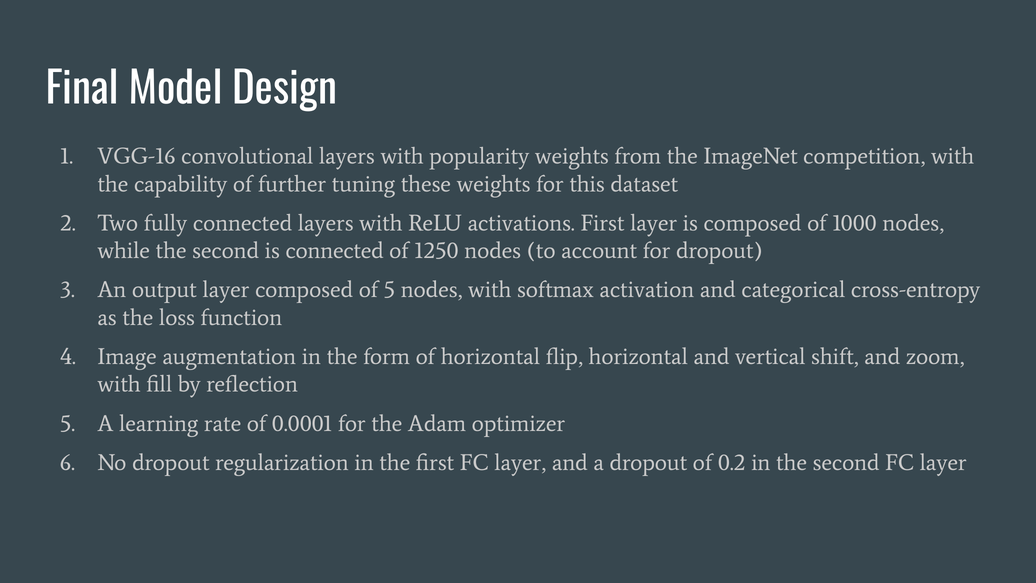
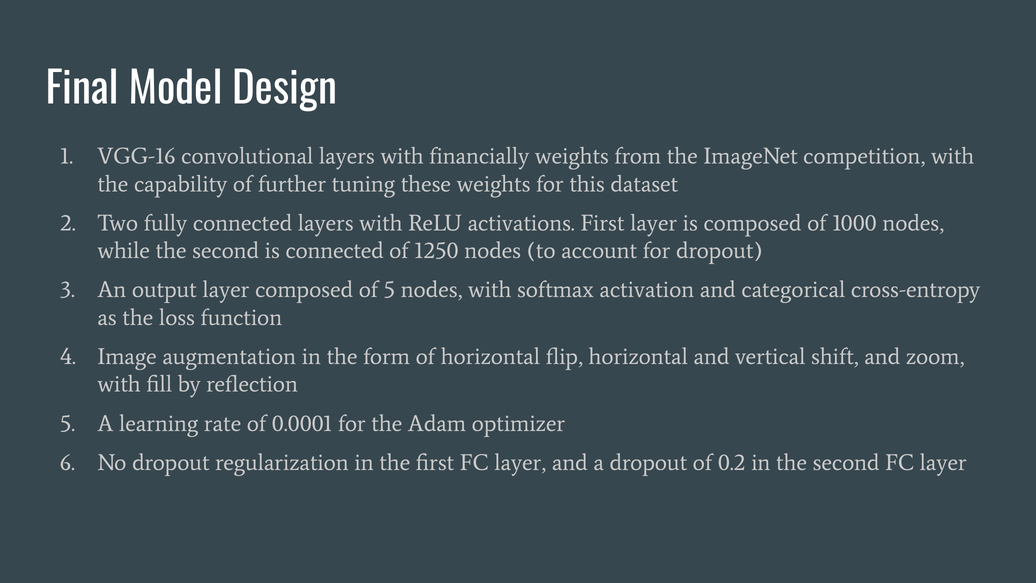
popularity: popularity -> financially
